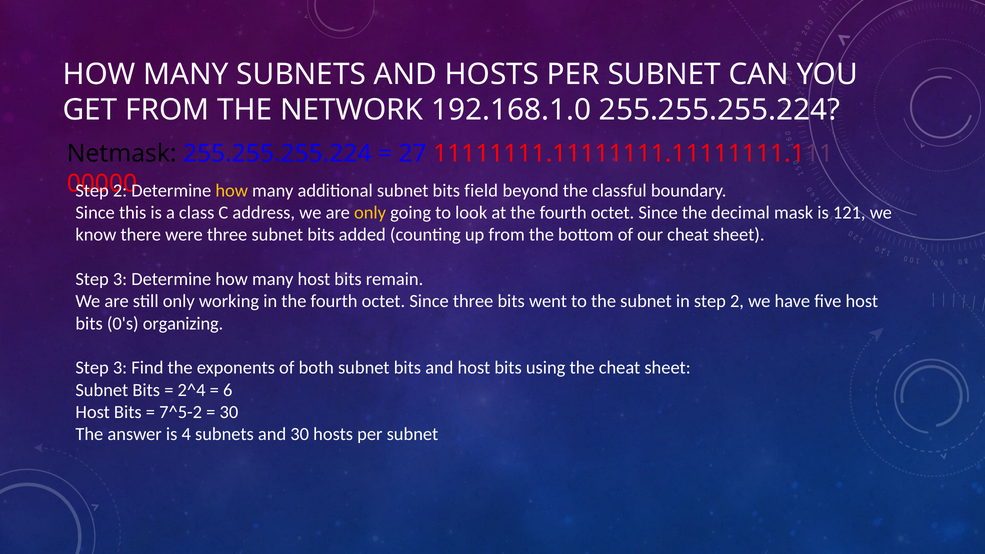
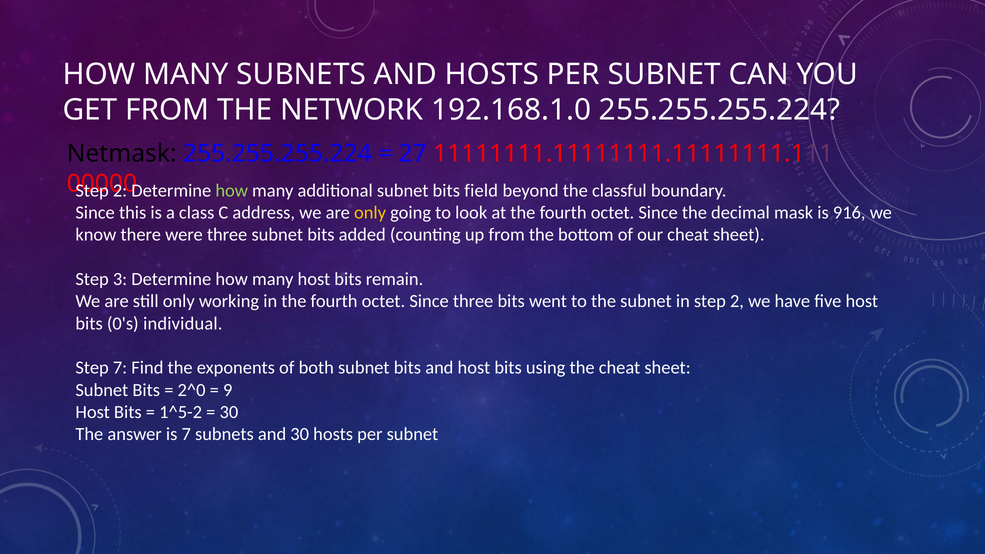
how at (232, 191) colour: yellow -> light green
121: 121 -> 916
organizing: organizing -> individual
3 at (120, 368): 3 -> 7
2^4: 2^4 -> 2^0
6: 6 -> 9
7^5-2: 7^5-2 -> 1^5-2
is 4: 4 -> 7
